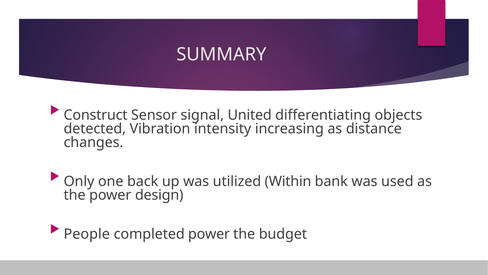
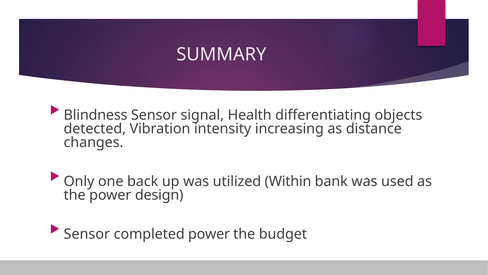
Construct: Construct -> Blindness
United: United -> Health
People at (87, 234): People -> Sensor
